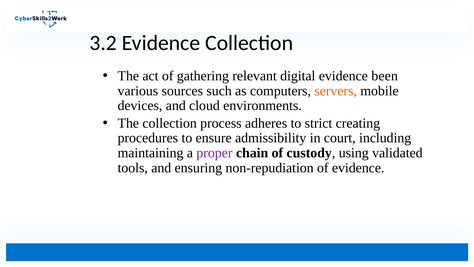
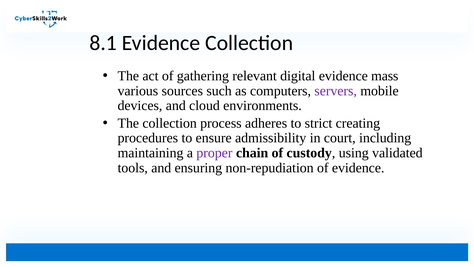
3.2: 3.2 -> 8.1
been: been -> mass
servers colour: orange -> purple
